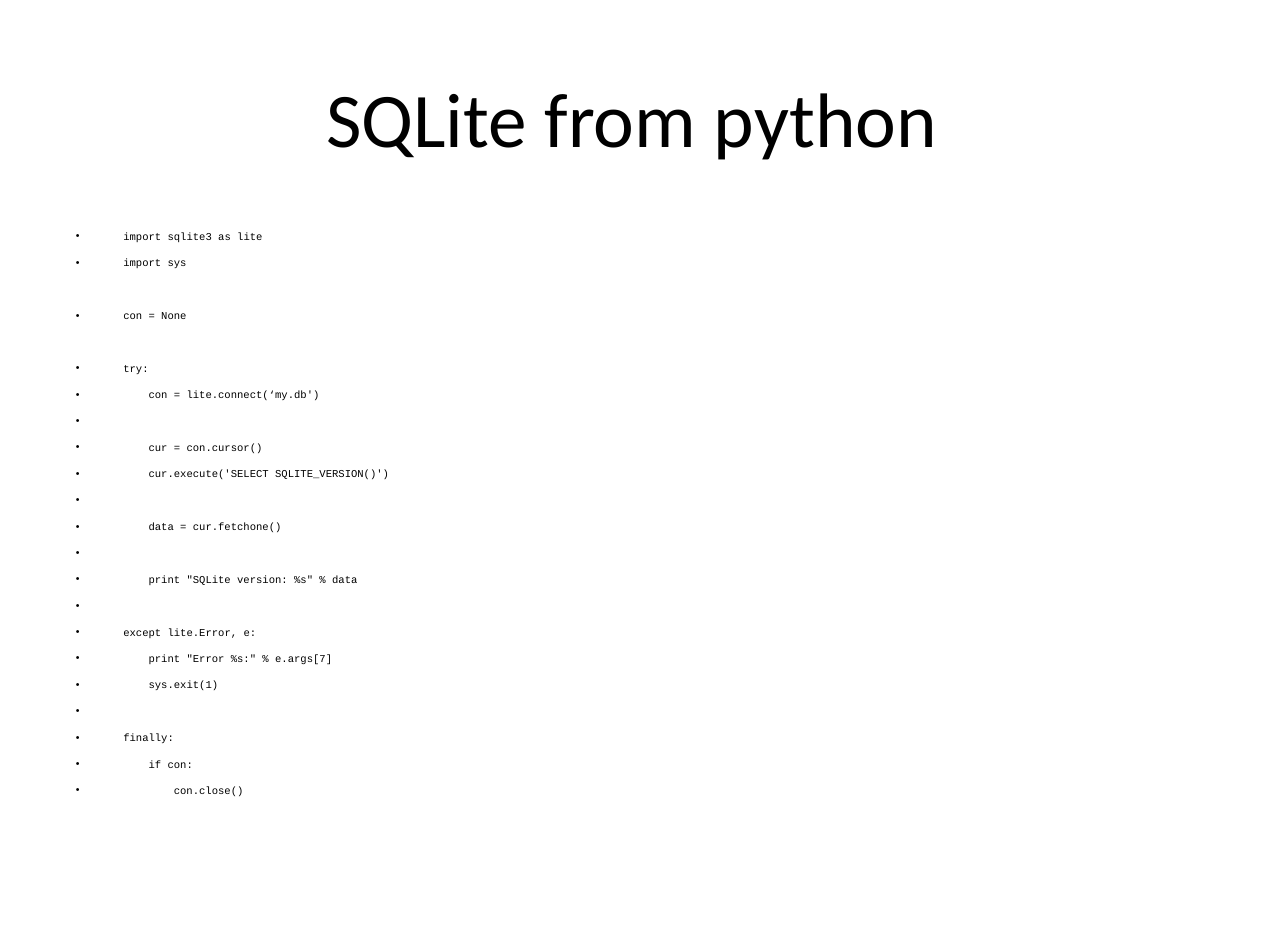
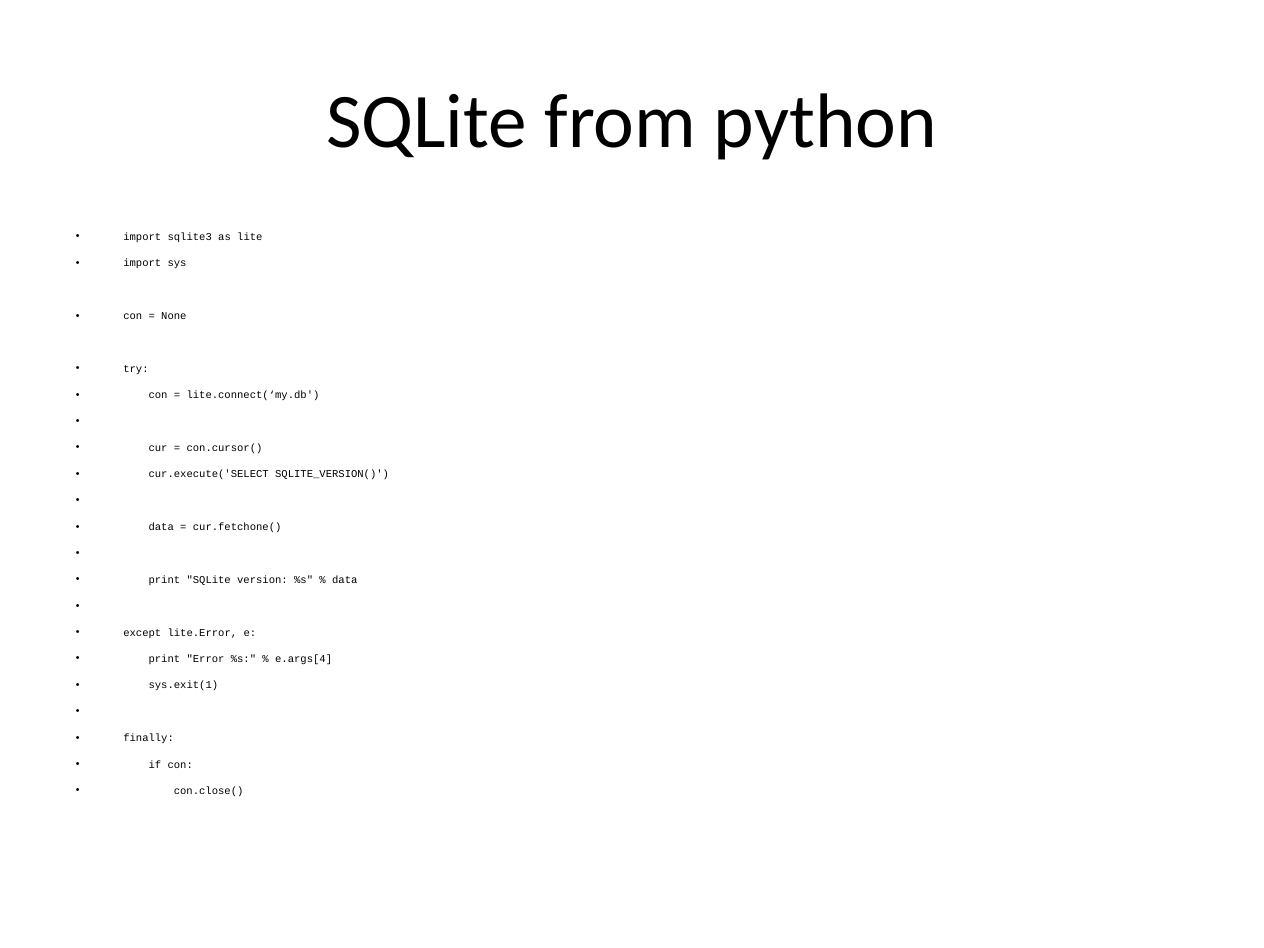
e.args[7: e.args[7 -> e.args[4
